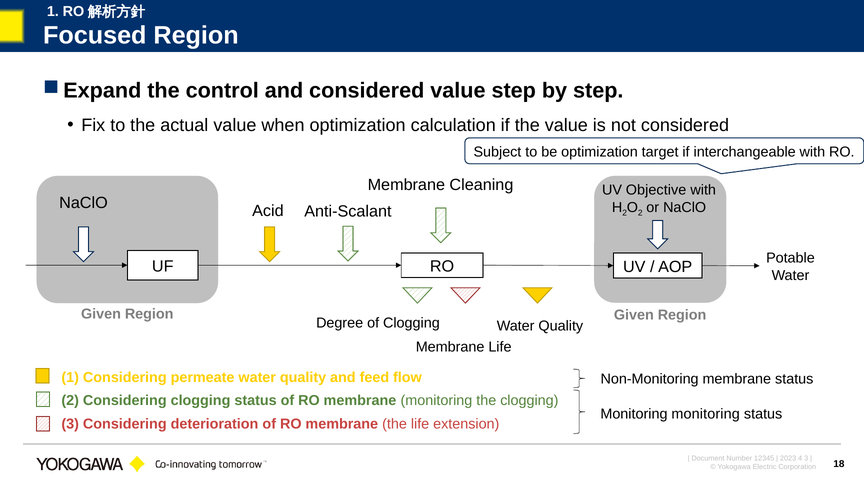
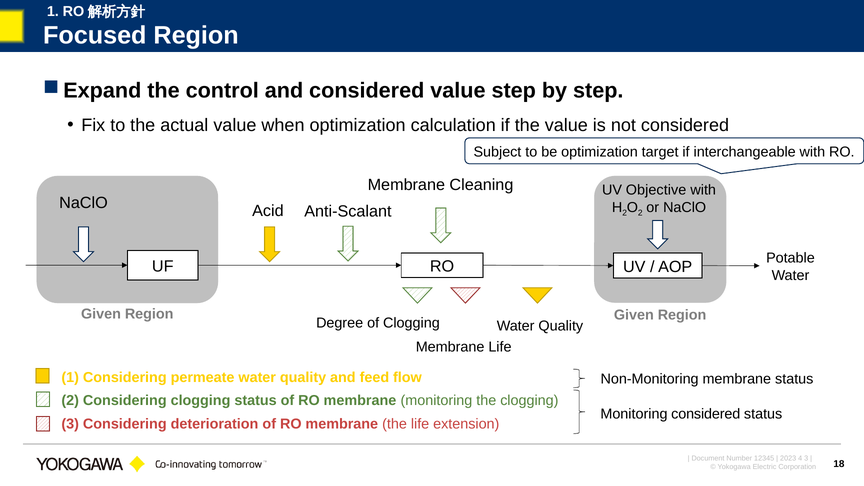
Monitoring monitoring: monitoring -> considered
